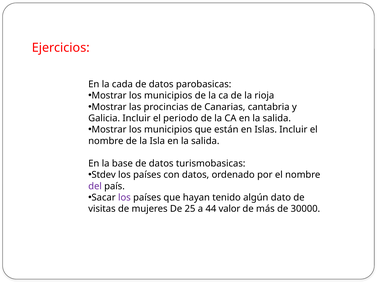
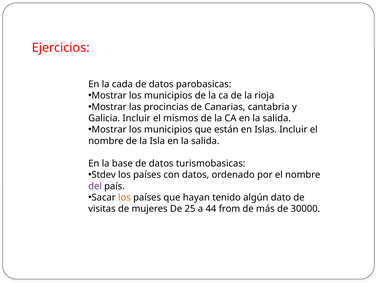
periodo: periodo -> mismos
los at (124, 197) colour: purple -> orange
valor: valor -> from
